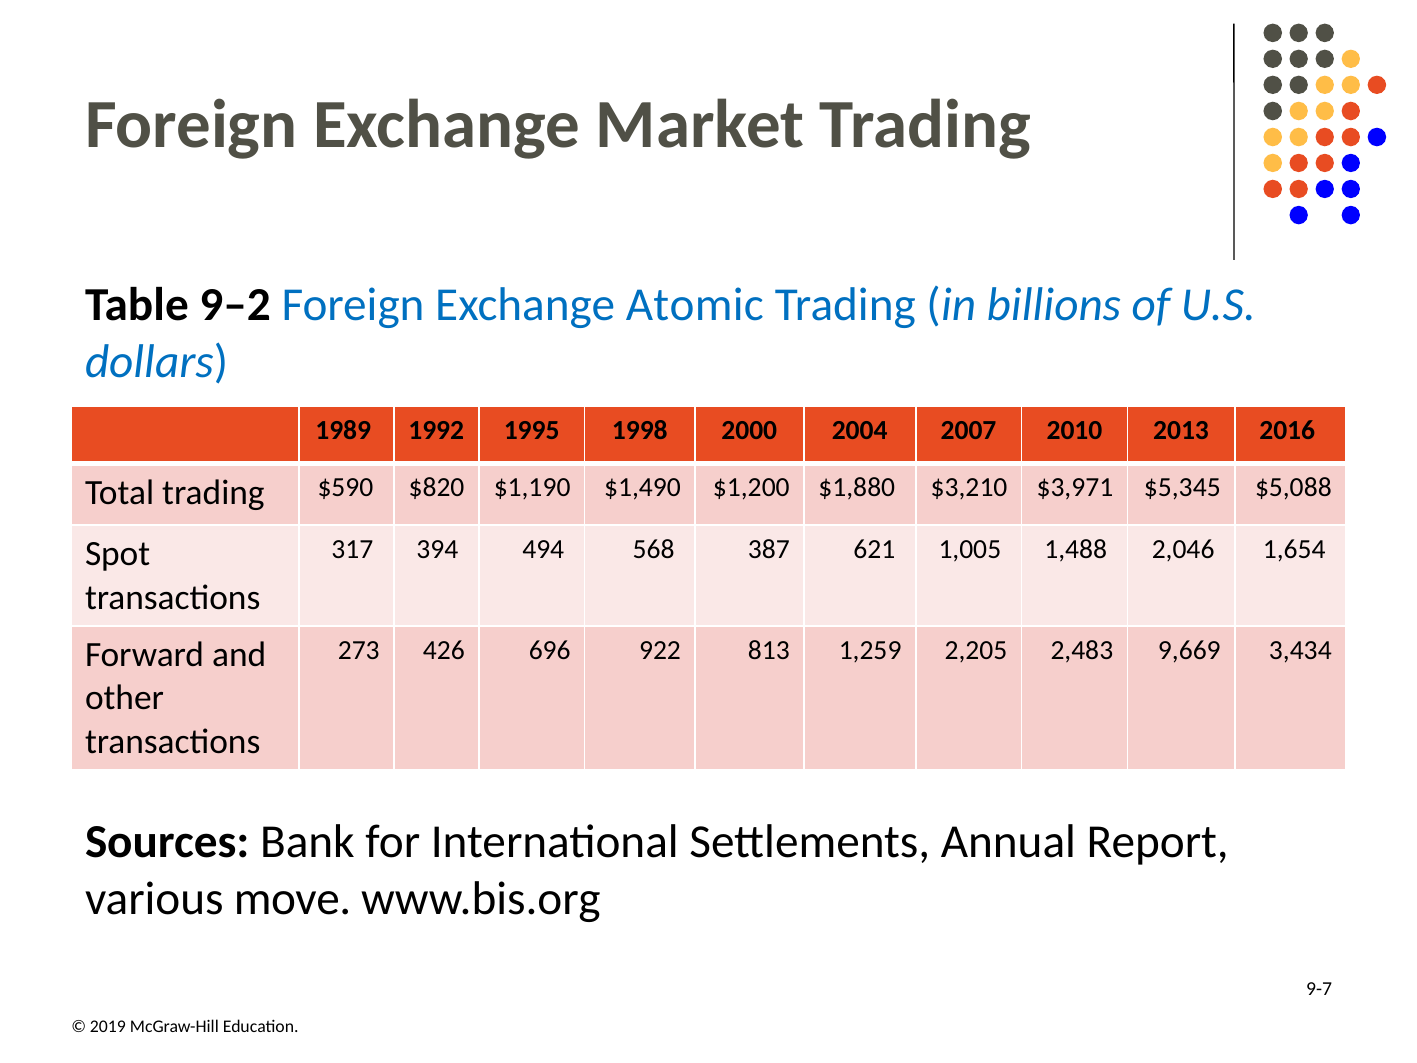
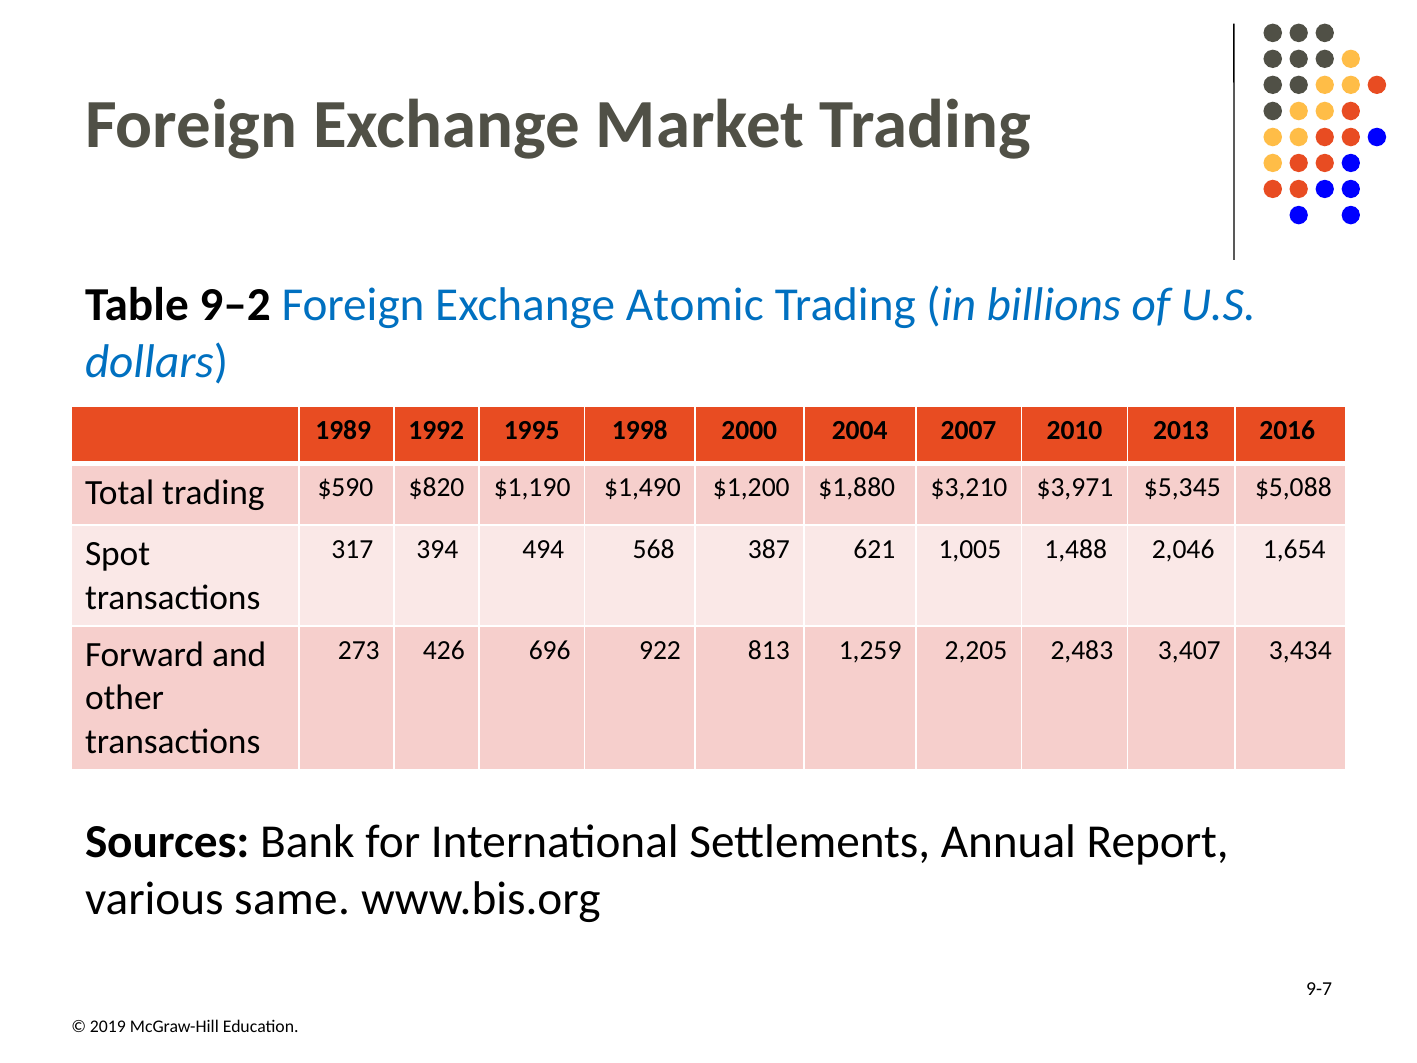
9,669: 9,669 -> 3,407
move: move -> same
